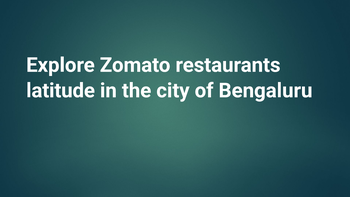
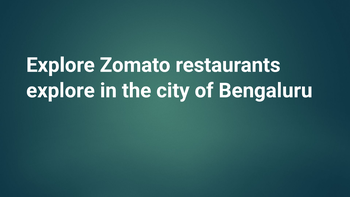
latitude at (61, 91): latitude -> explore
